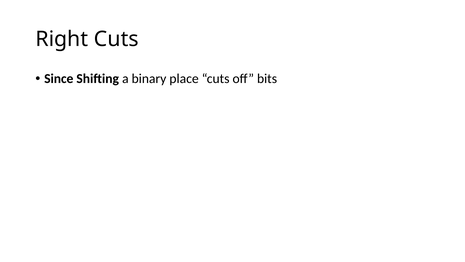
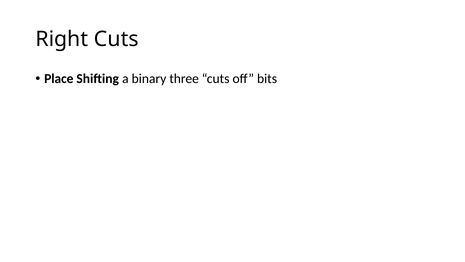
Since: Since -> Place
place: place -> three
